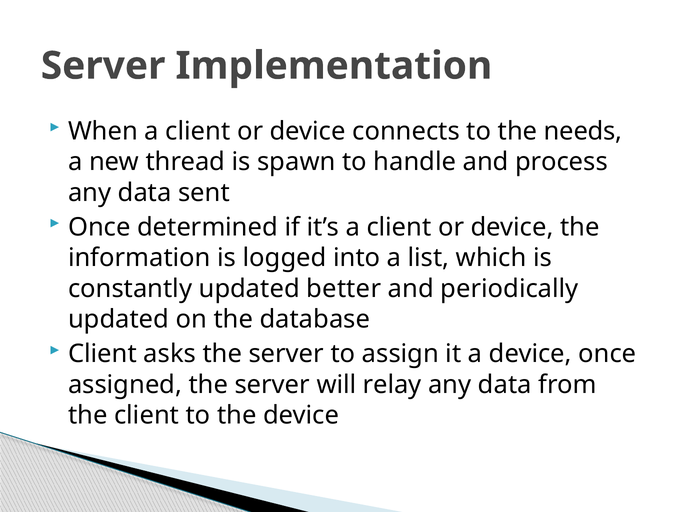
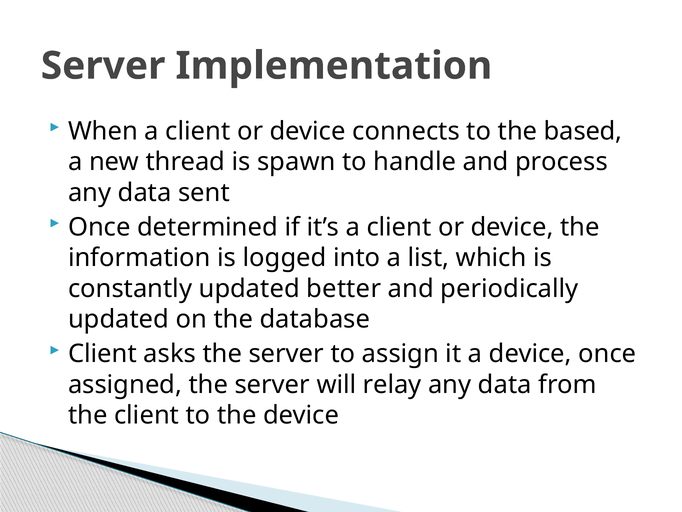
needs: needs -> based
